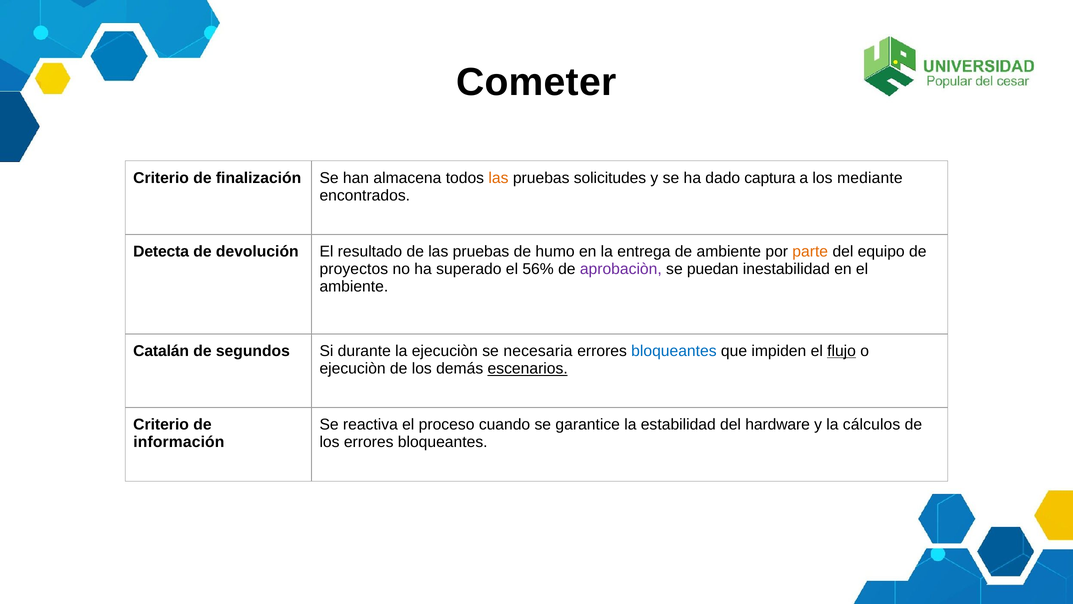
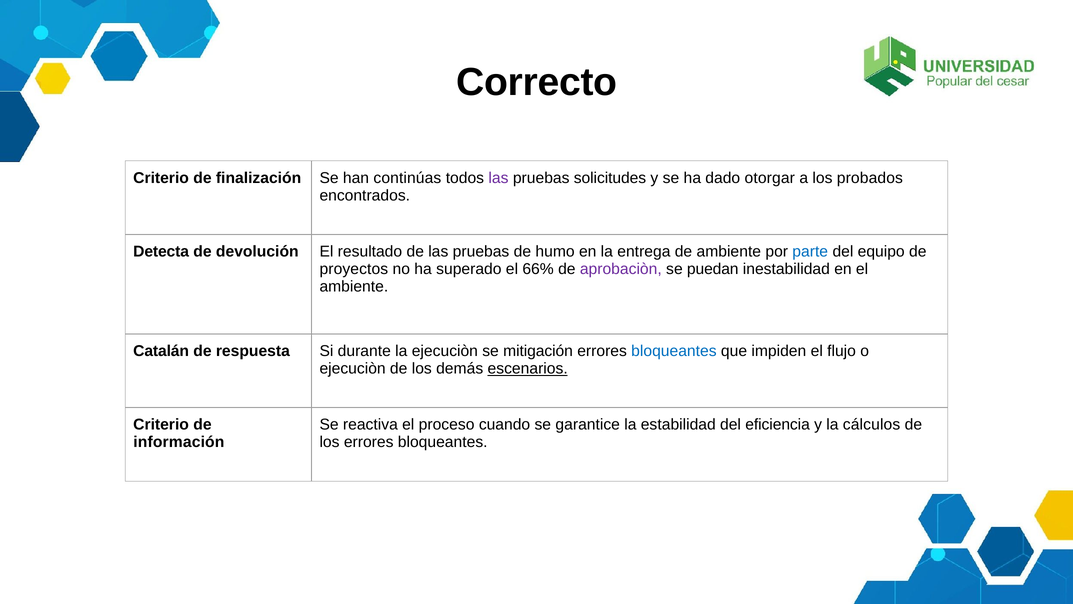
Cometer: Cometer -> Correcto
almacena: almacena -> continúas
las at (498, 178) colour: orange -> purple
captura: captura -> otorgar
mediante: mediante -> probados
parte colour: orange -> blue
56%: 56% -> 66%
segundos: segundos -> respuesta
necesaria: necesaria -> mitigación
flujo underline: present -> none
hardware: hardware -> eficiencia
